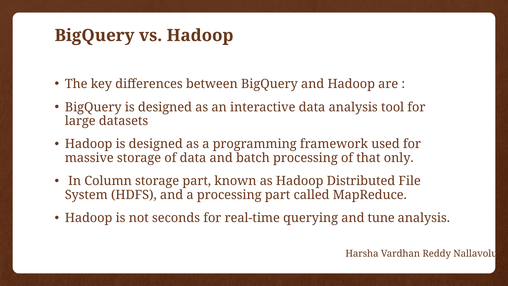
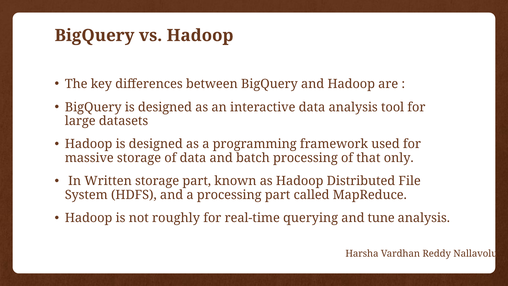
Column: Column -> Written
seconds: seconds -> roughly
